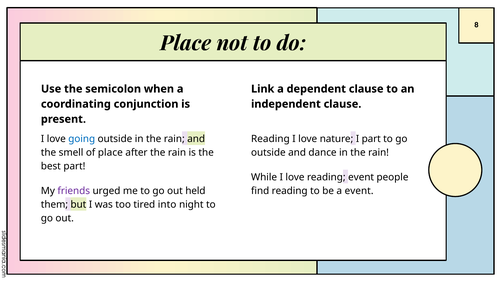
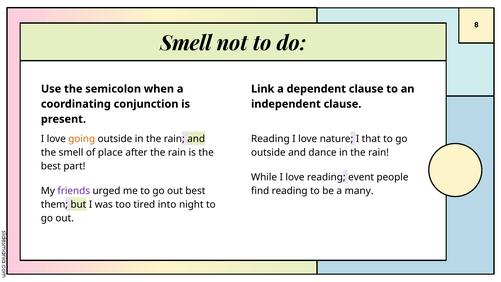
Place at (186, 43): Place -> Smell
going colour: blue -> orange
I part: part -> that
out held: held -> best
a event: event -> many
